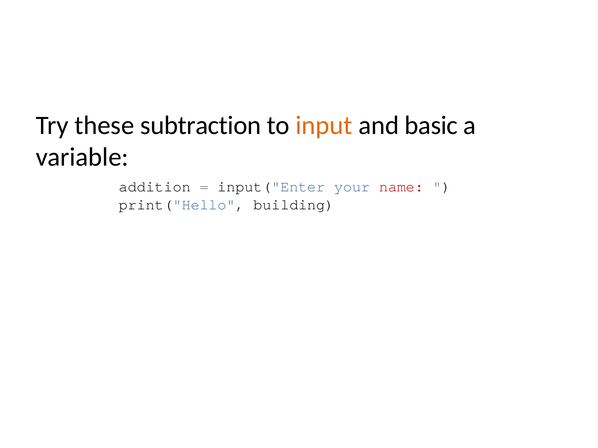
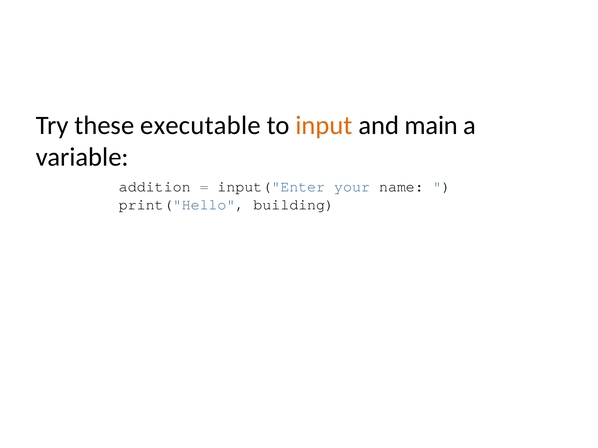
subtraction: subtraction -> executable
basic: basic -> main
name colour: red -> black
